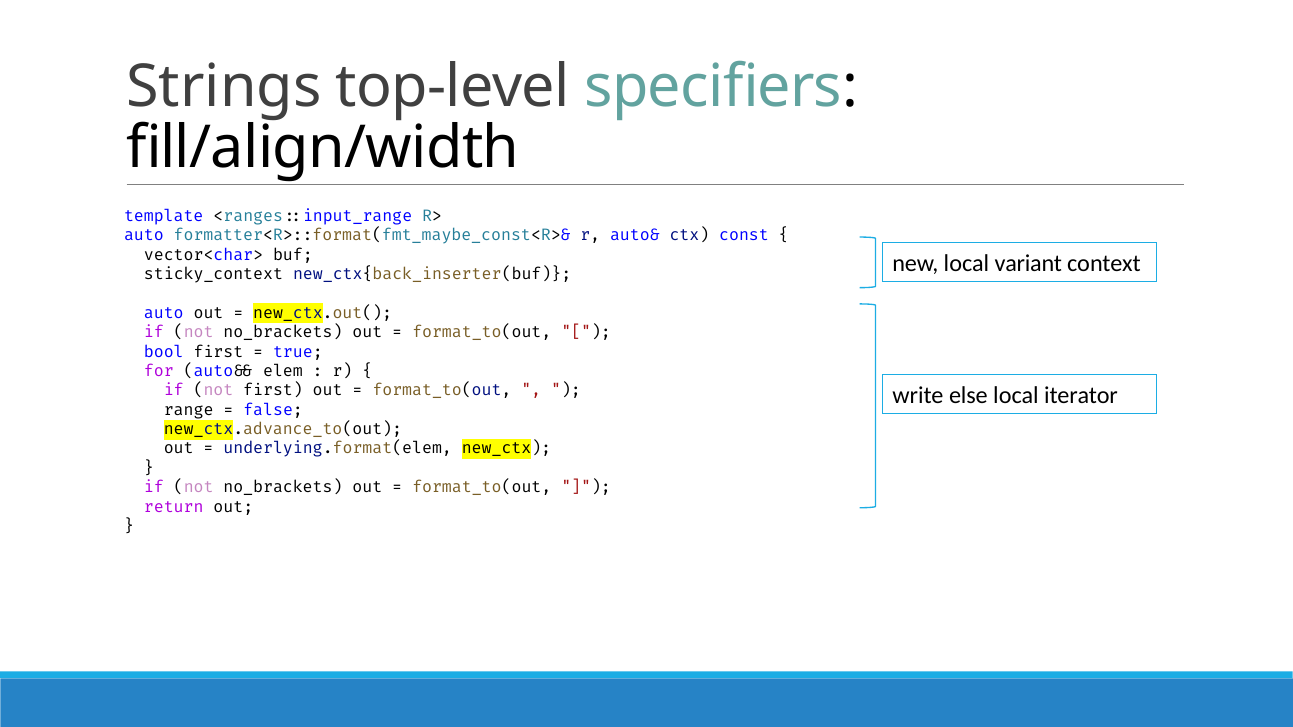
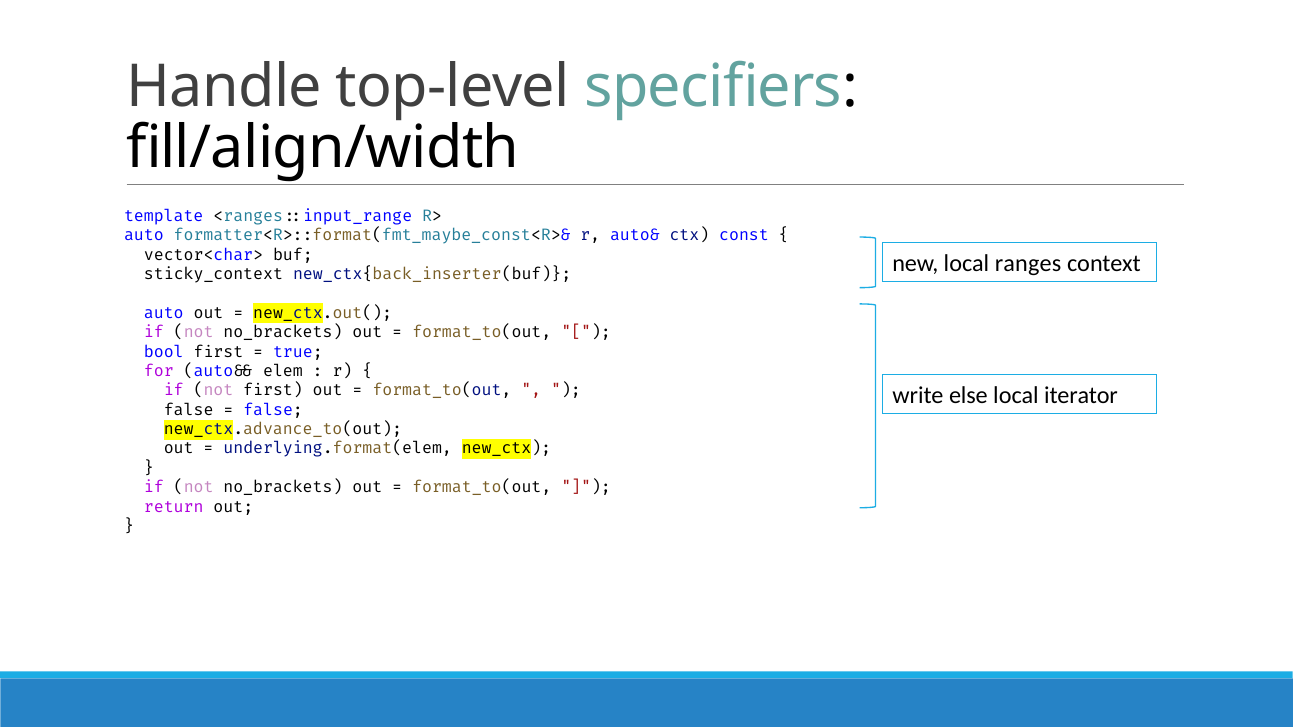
Strings: Strings -> Handle
variant: variant -> ranges
range at (189, 410): range -> false
